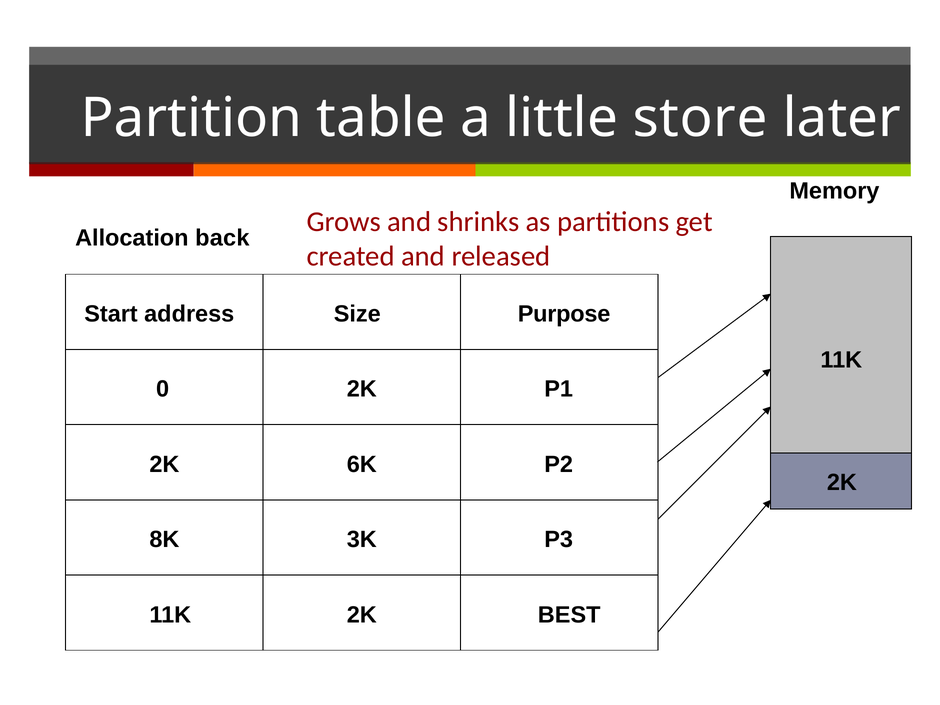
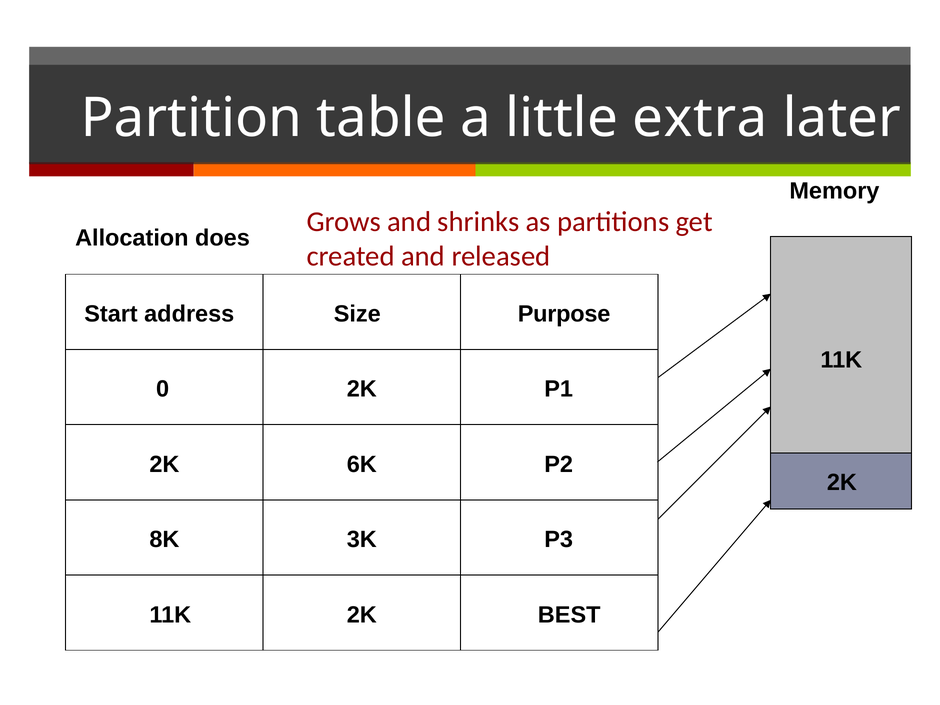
store: store -> extra
back: back -> does
